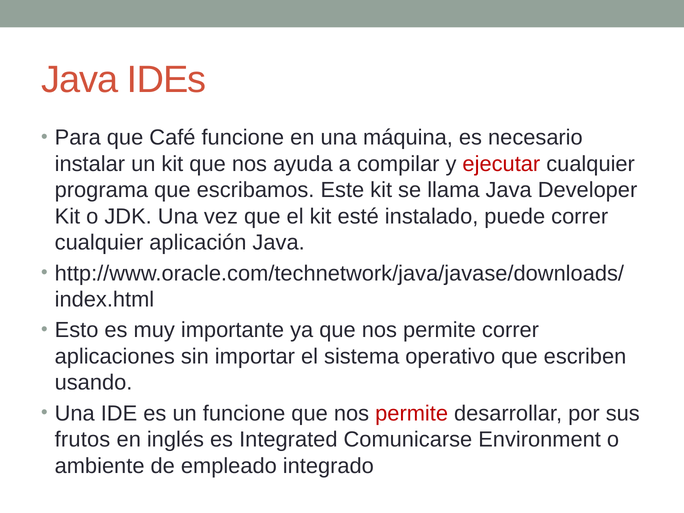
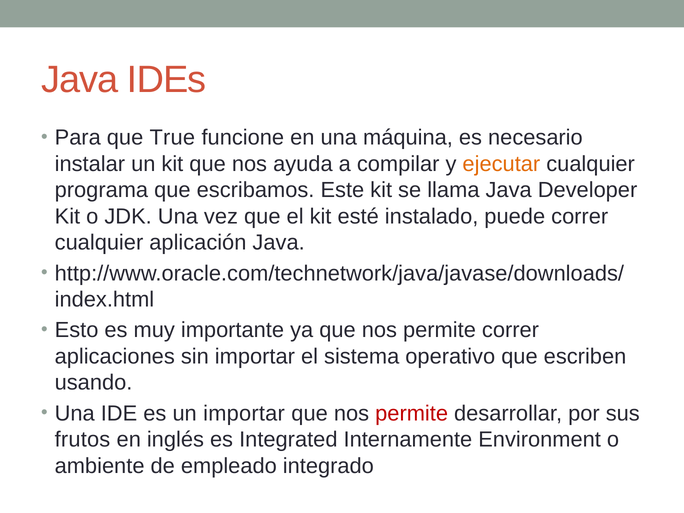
Café: Café -> True
ejecutar colour: red -> orange
un funcione: funcione -> importar
Comunicarse: Comunicarse -> Internamente
